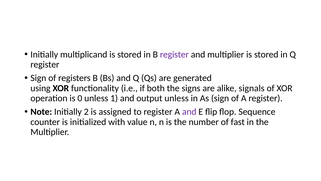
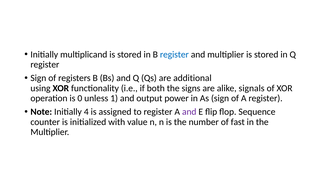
register at (174, 54) colour: purple -> blue
generated: generated -> additional
output unless: unless -> power
2: 2 -> 4
